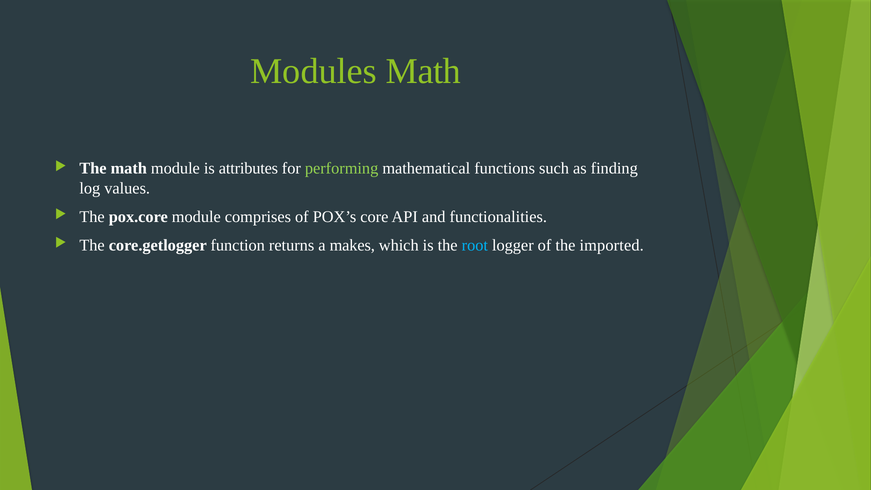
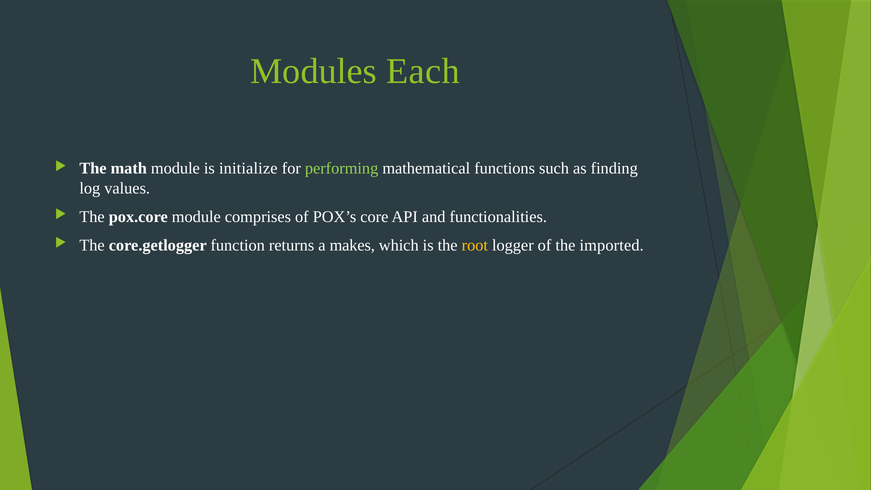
Modules Math: Math -> Each
attributes: attributes -> initialize
root colour: light blue -> yellow
